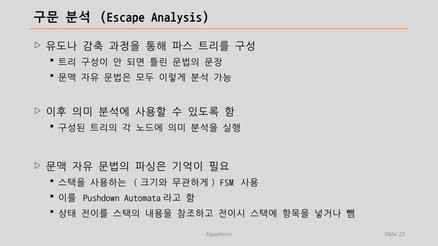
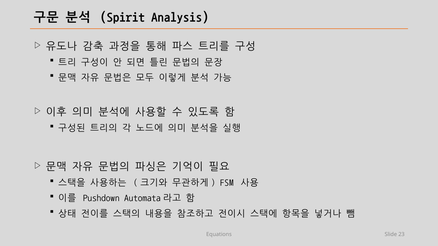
Escape: Escape -> Spirit
